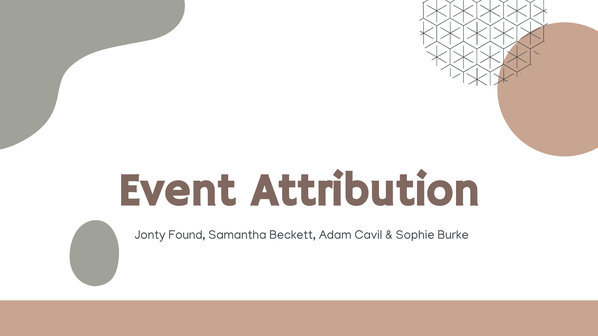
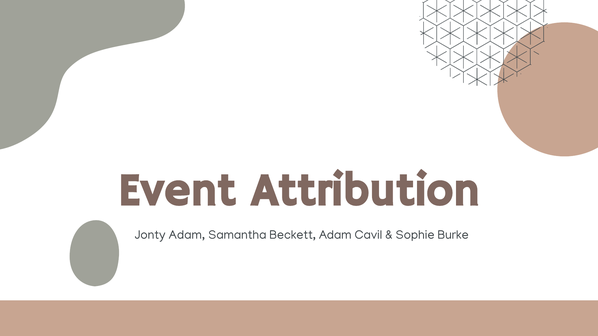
Jonty Found: Found -> Adam
